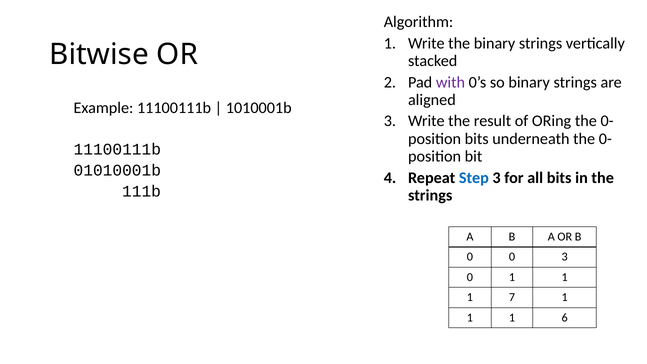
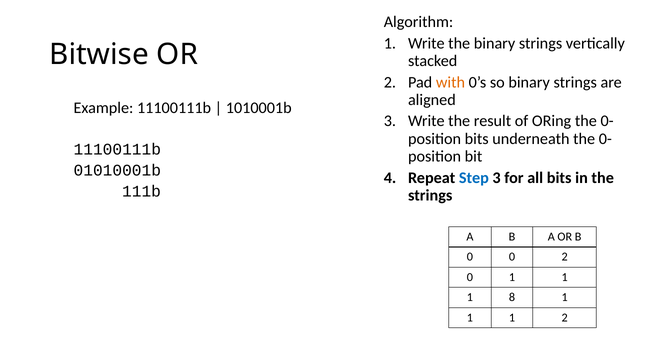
with colour: purple -> orange
0 3: 3 -> 2
7: 7 -> 8
1 6: 6 -> 2
